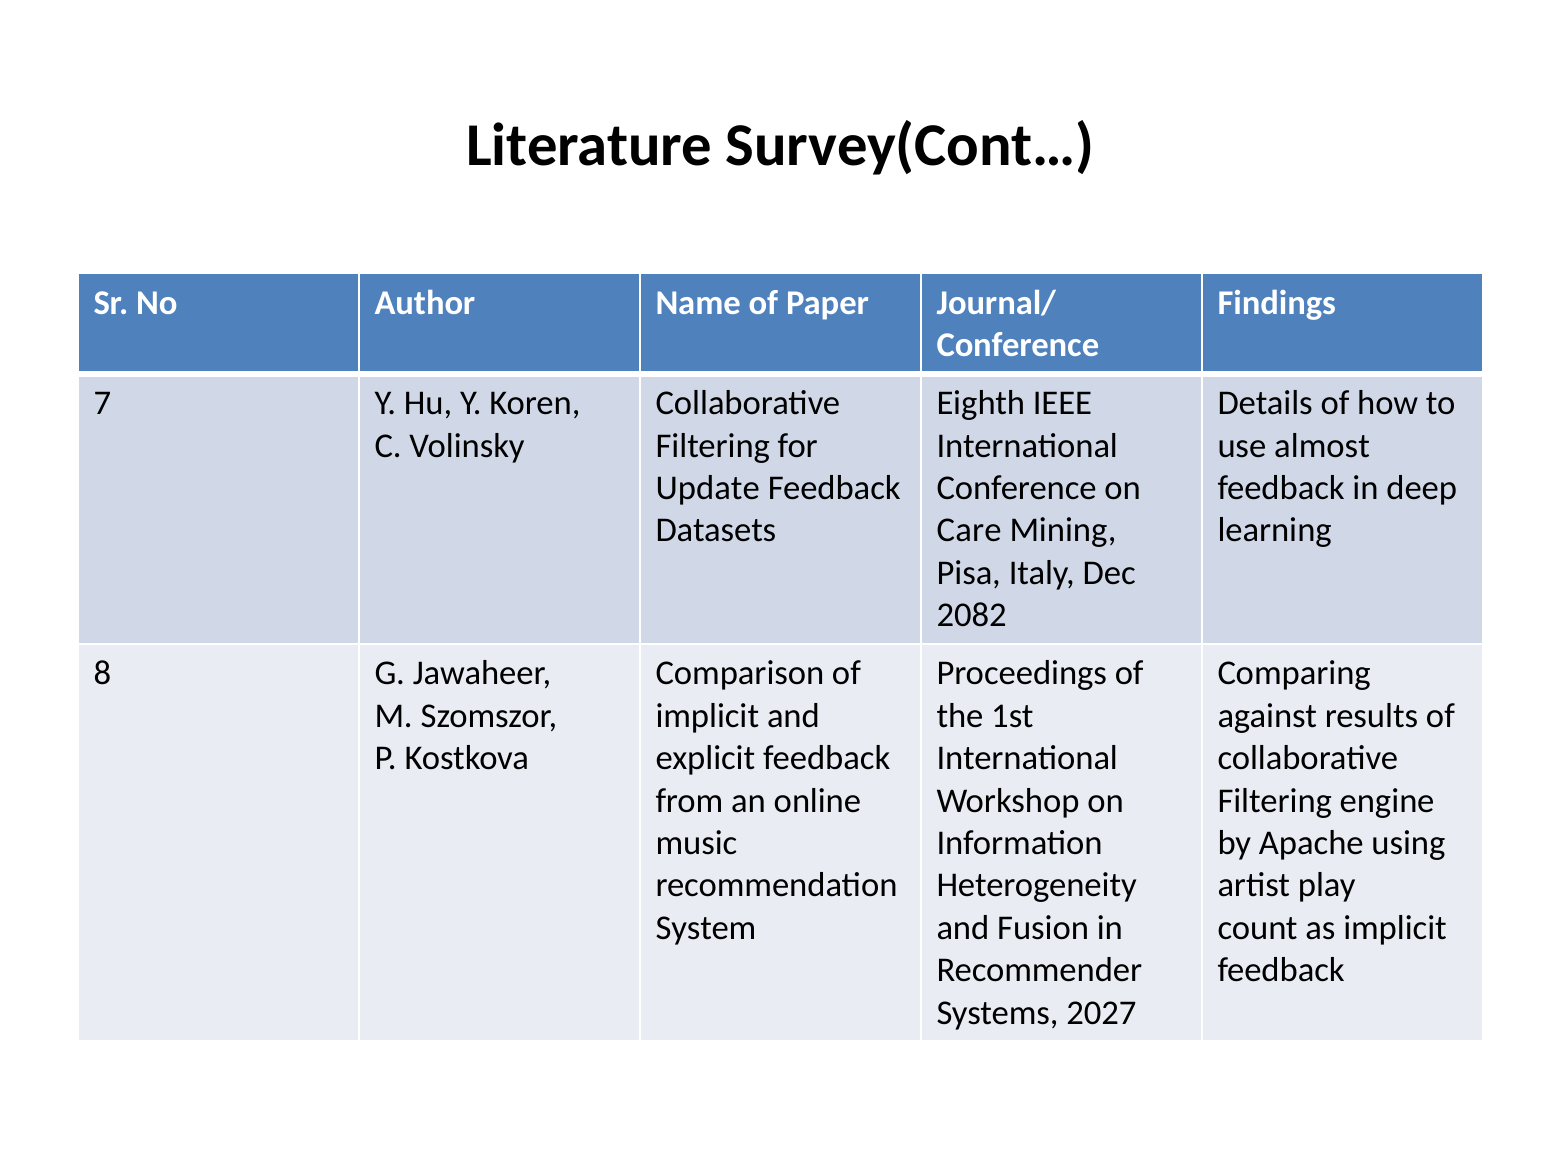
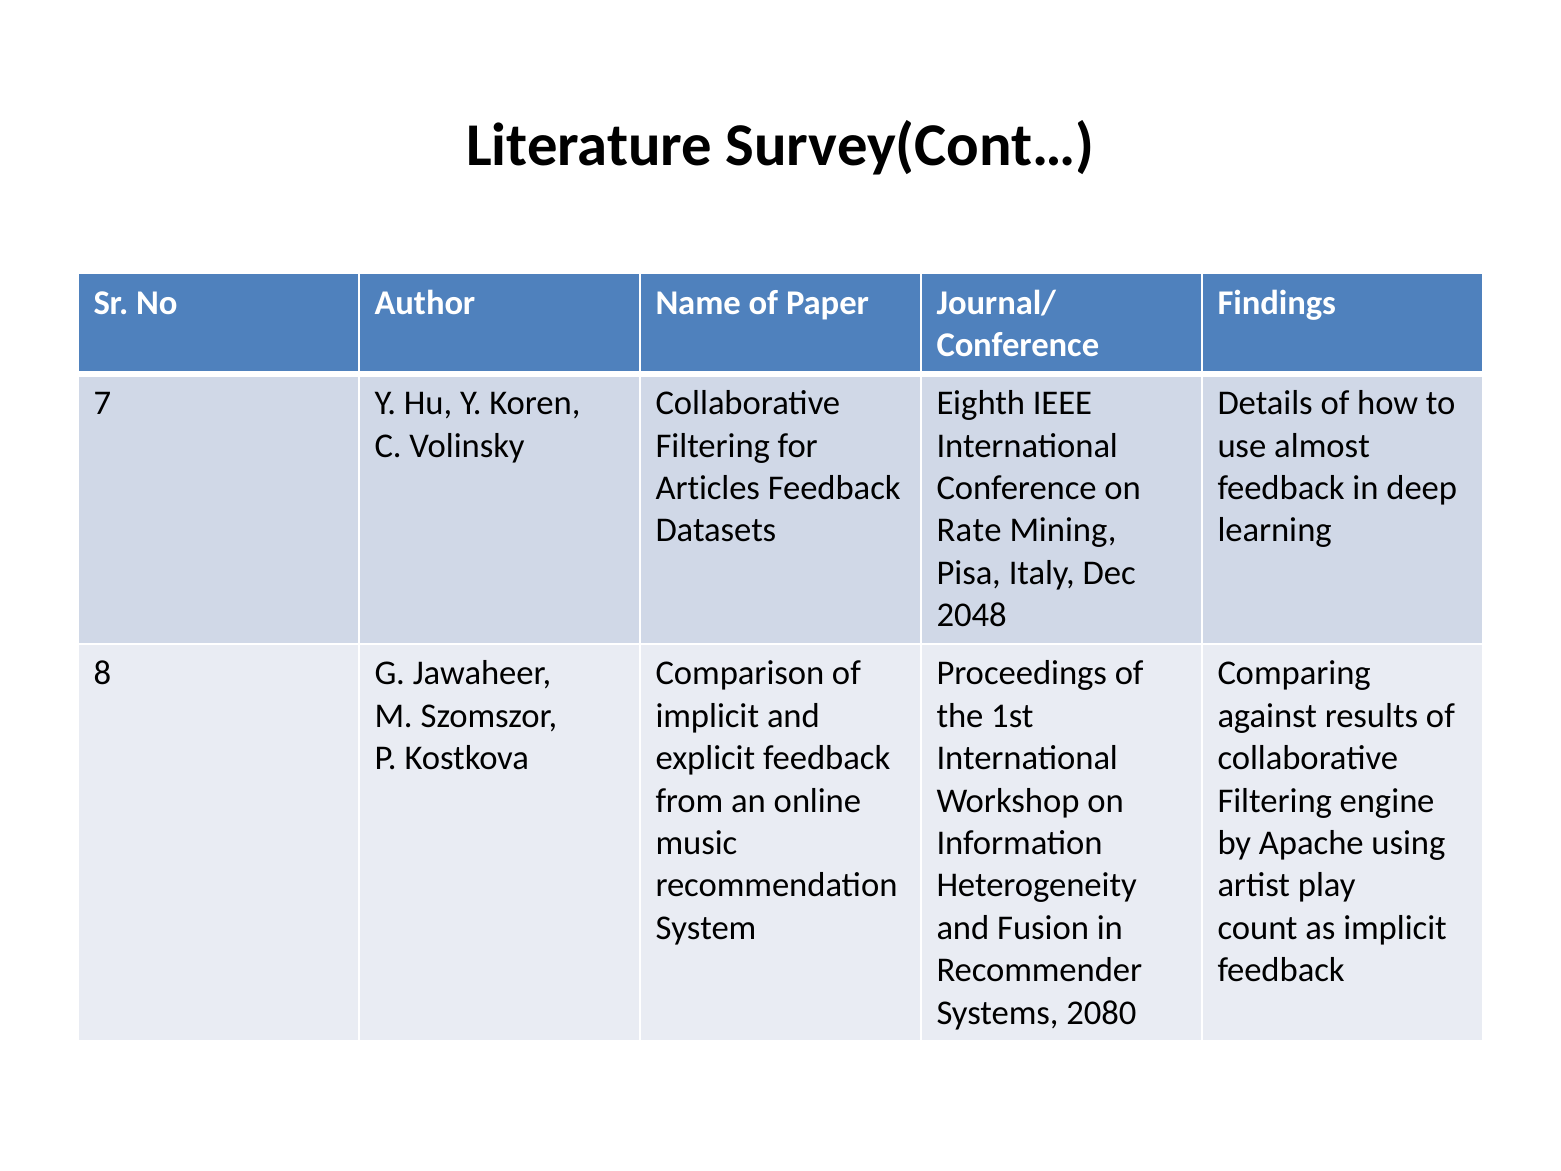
Update: Update -> Articles
Care: Care -> Rate
2082: 2082 -> 2048
2027: 2027 -> 2080
